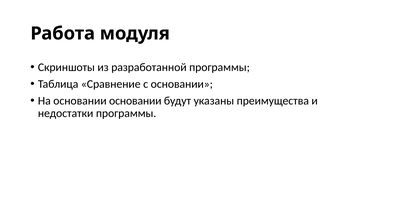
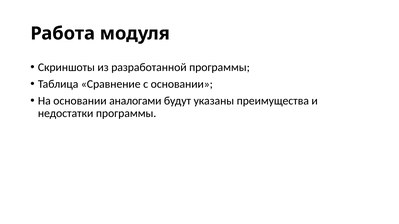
основании основании: основании -> аналогами
